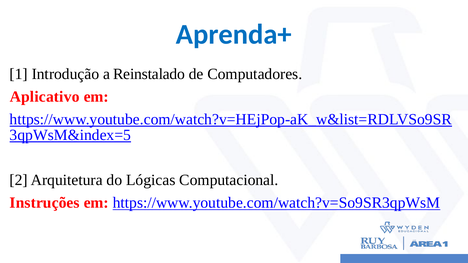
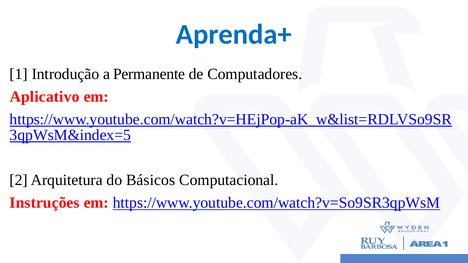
Reinstalado: Reinstalado -> Permanente
Lógicas: Lógicas -> Básicos
